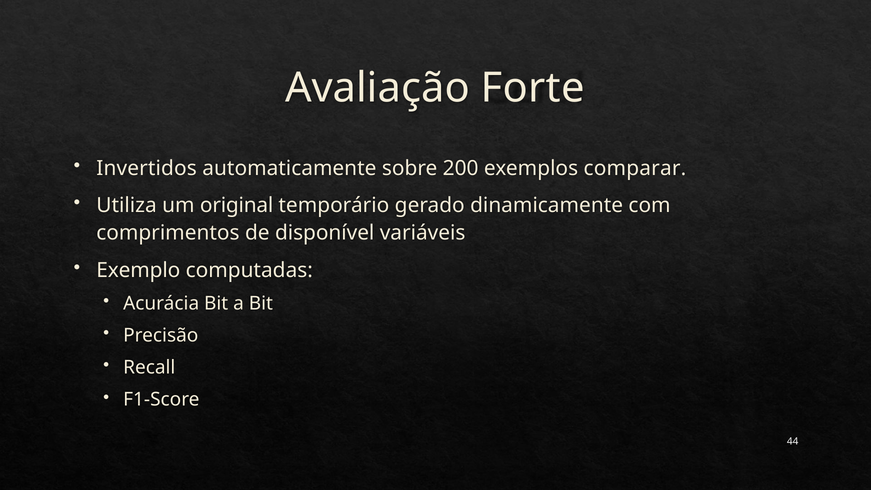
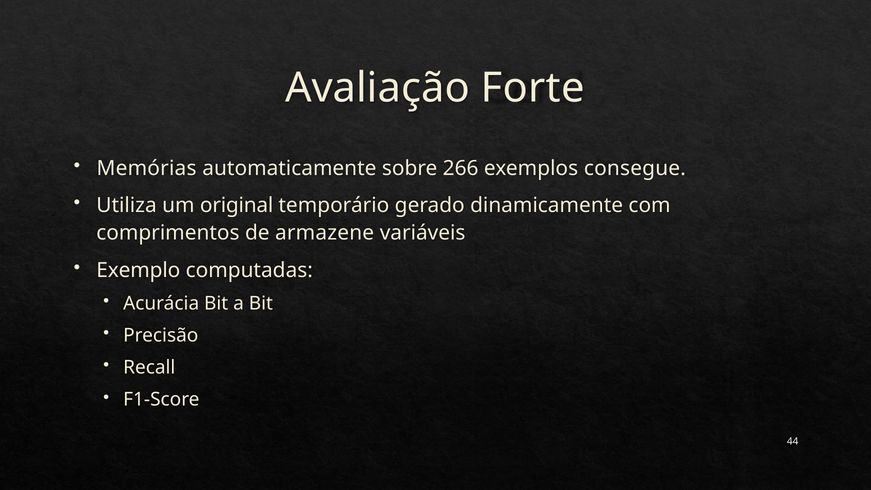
Invertidos: Invertidos -> Memórias
200: 200 -> 266
comparar: comparar -> consegue
disponível: disponível -> armazene
